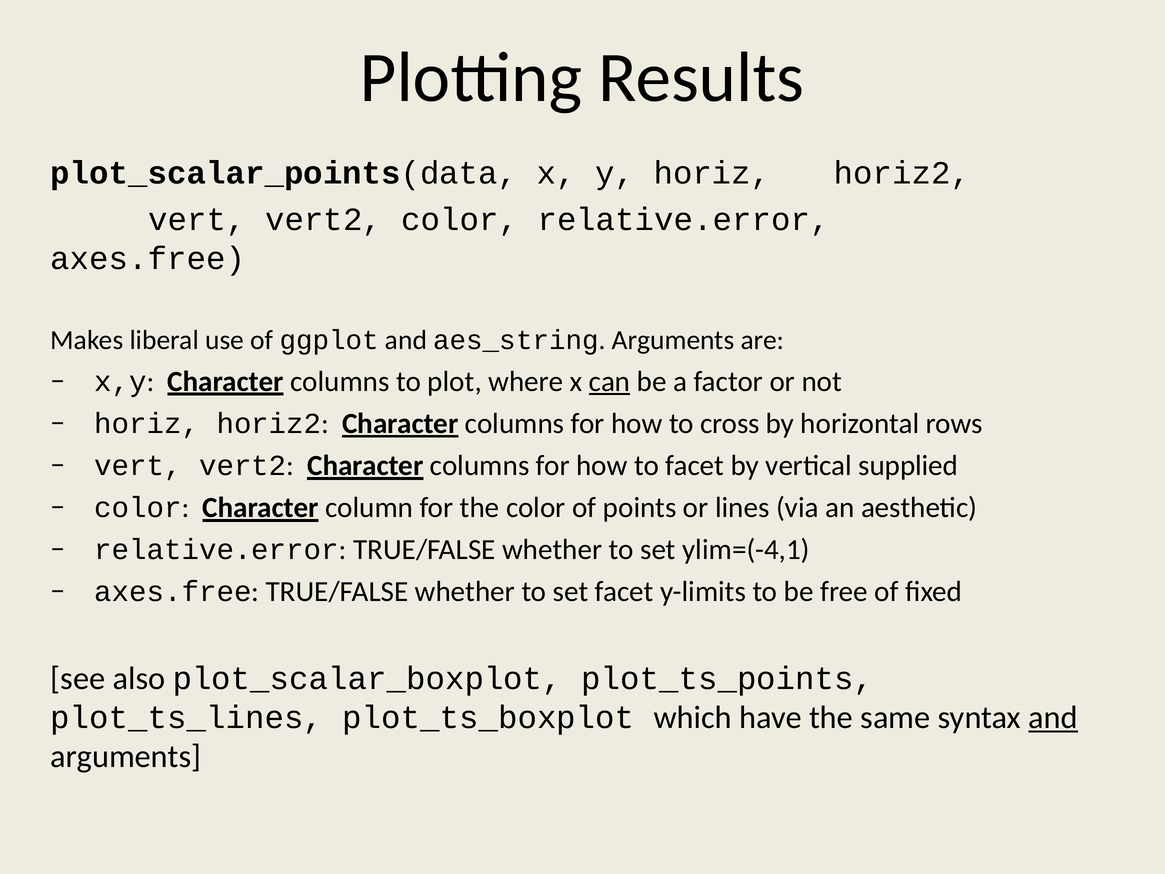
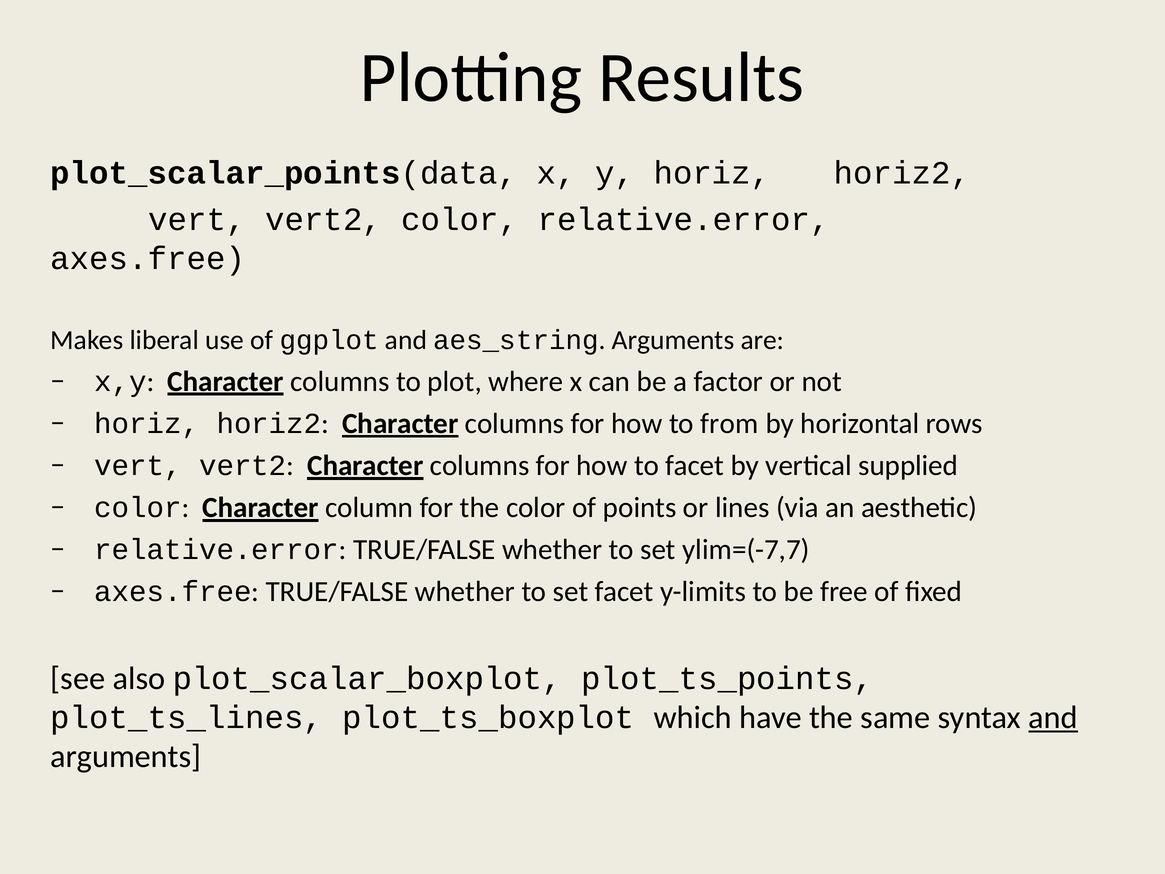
can underline: present -> none
cross: cross -> from
ylim=(-4,1: ylim=(-4,1 -> ylim=(-7,7
